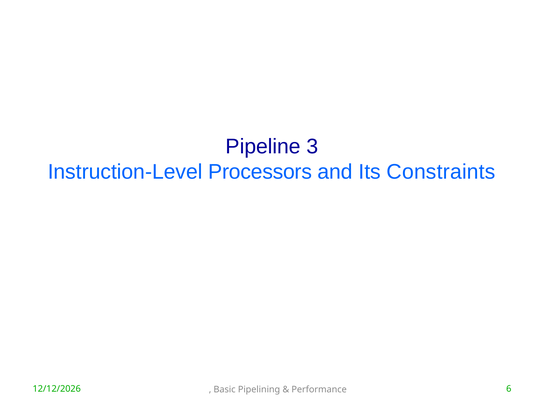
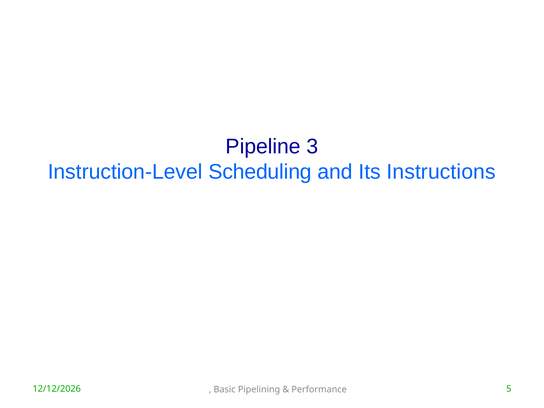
Processors: Processors -> Scheduling
Constraints: Constraints -> Instructions
6: 6 -> 5
